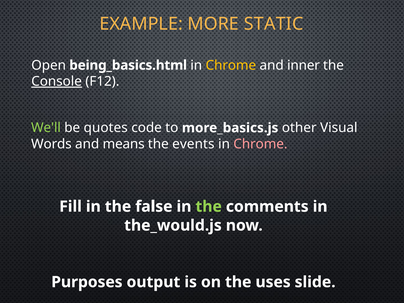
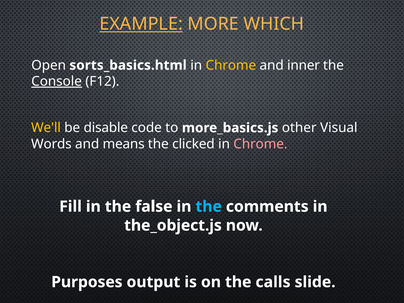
EXAMPLE underline: none -> present
STATIC: STATIC -> WHICH
being_basics.html: being_basics.html -> sorts_basics.html
We'll colour: light green -> yellow
quotes: quotes -> disable
events: events -> clicked
the at (209, 207) colour: light green -> light blue
the_would.js: the_would.js -> the_object.js
uses: uses -> calls
